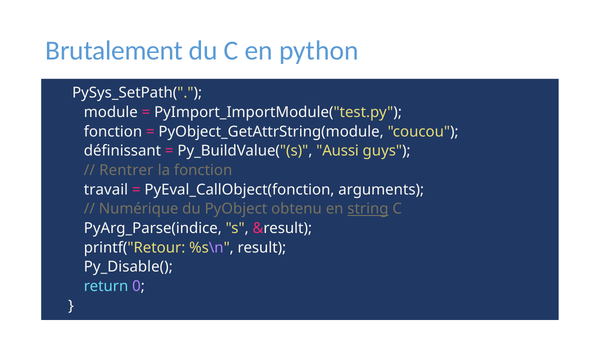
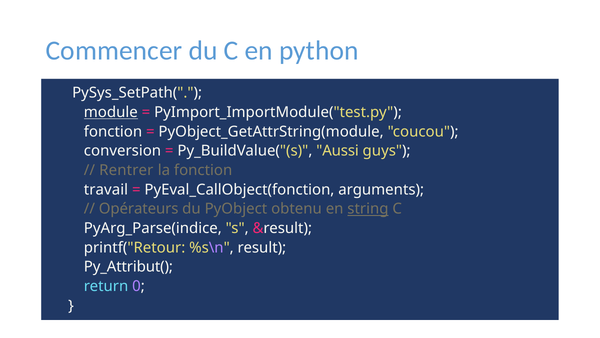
Brutalement: Brutalement -> Commencer
module underline: none -> present
définissant: définissant -> conversion
Numérique: Numérique -> Opérateurs
Py_Disable(: Py_Disable( -> Py_Attribut(
